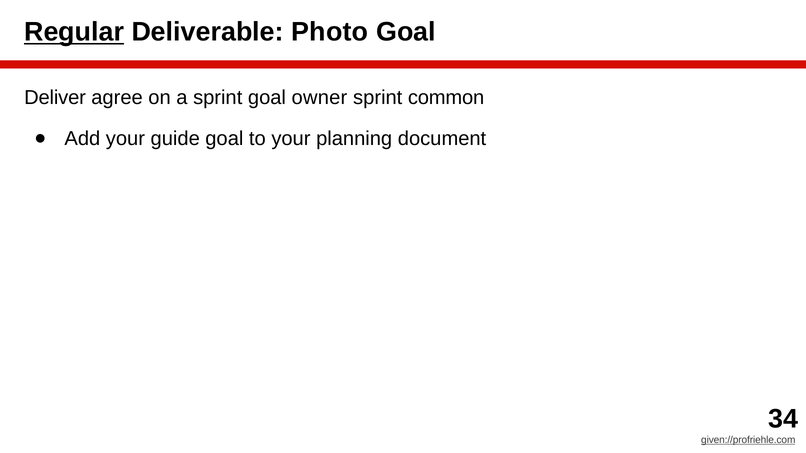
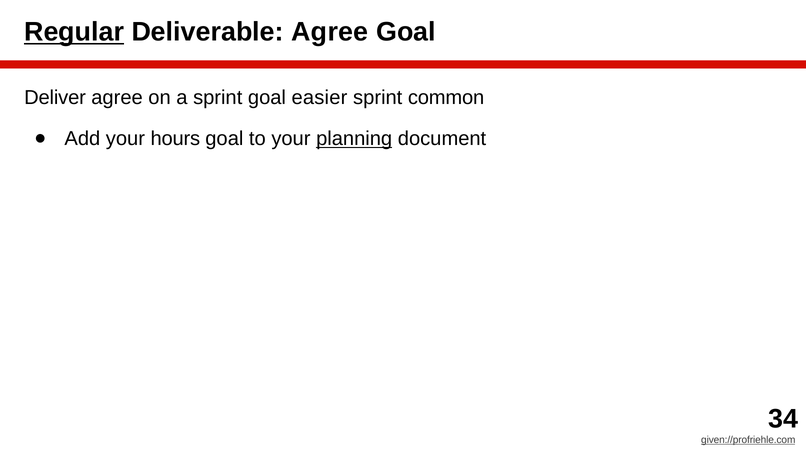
Deliverable Photo: Photo -> Agree
owner: owner -> easier
guide: guide -> hours
planning underline: none -> present
